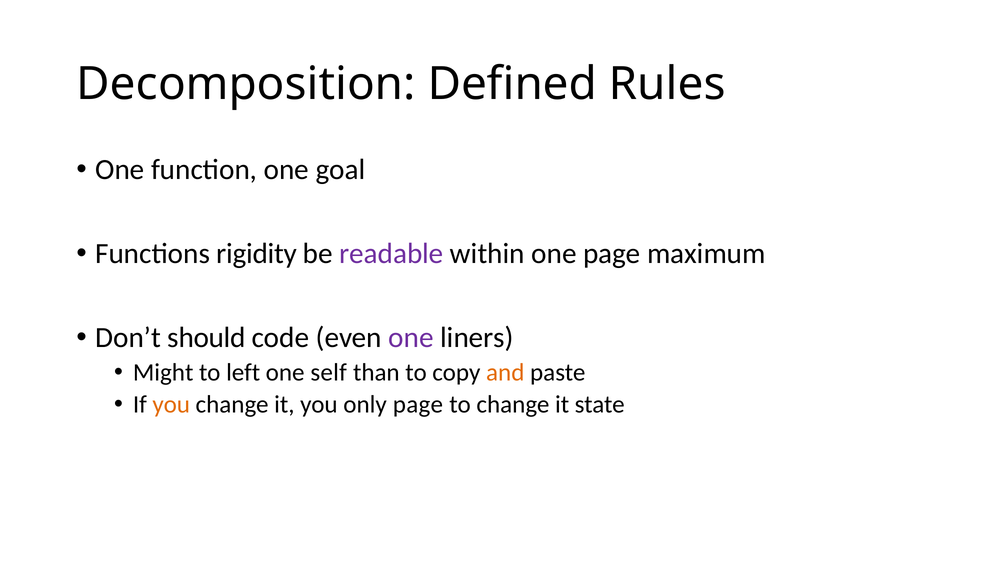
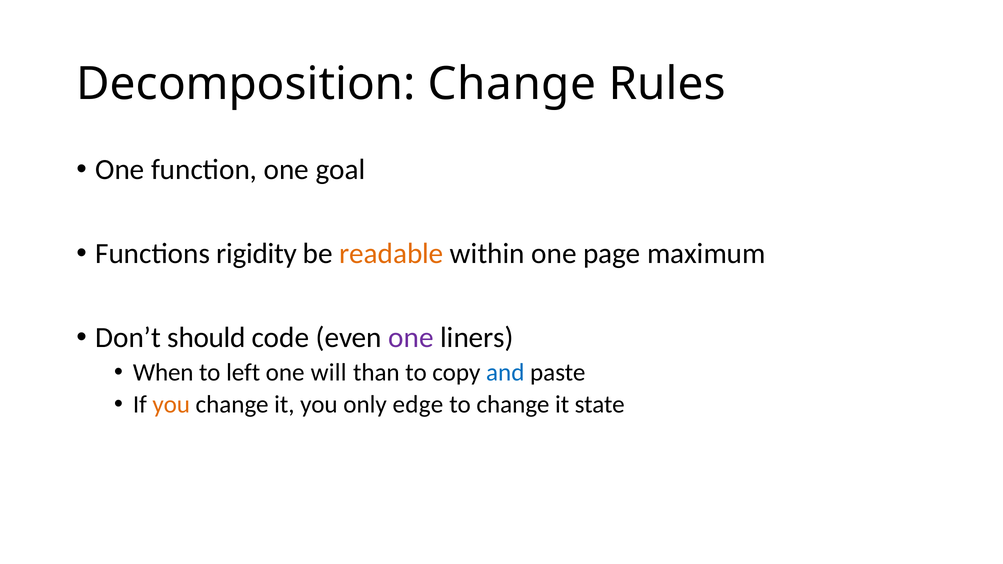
Decomposition Defined: Defined -> Change
readable colour: purple -> orange
Might: Might -> When
self: self -> will
and colour: orange -> blue
only page: page -> edge
